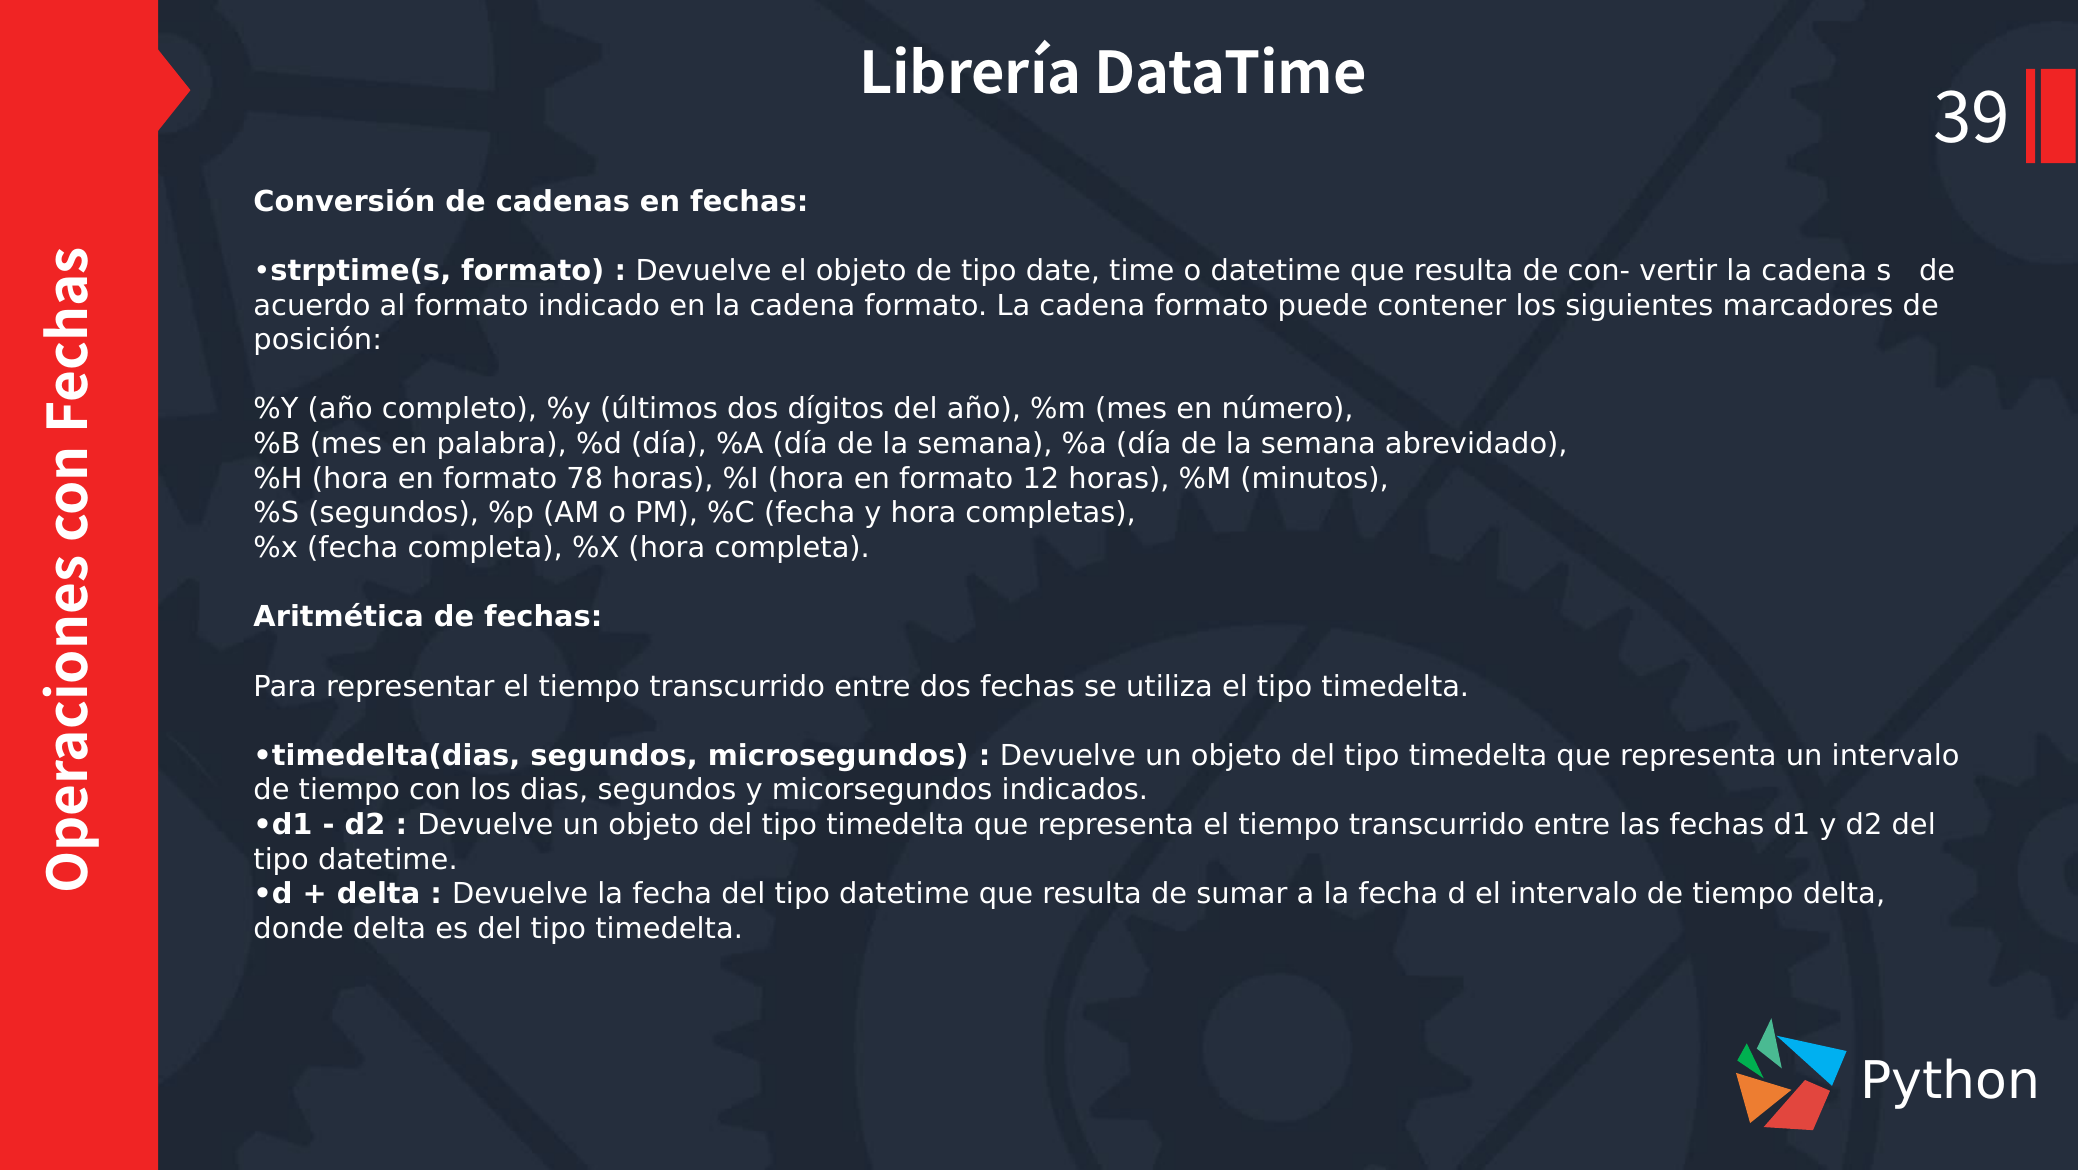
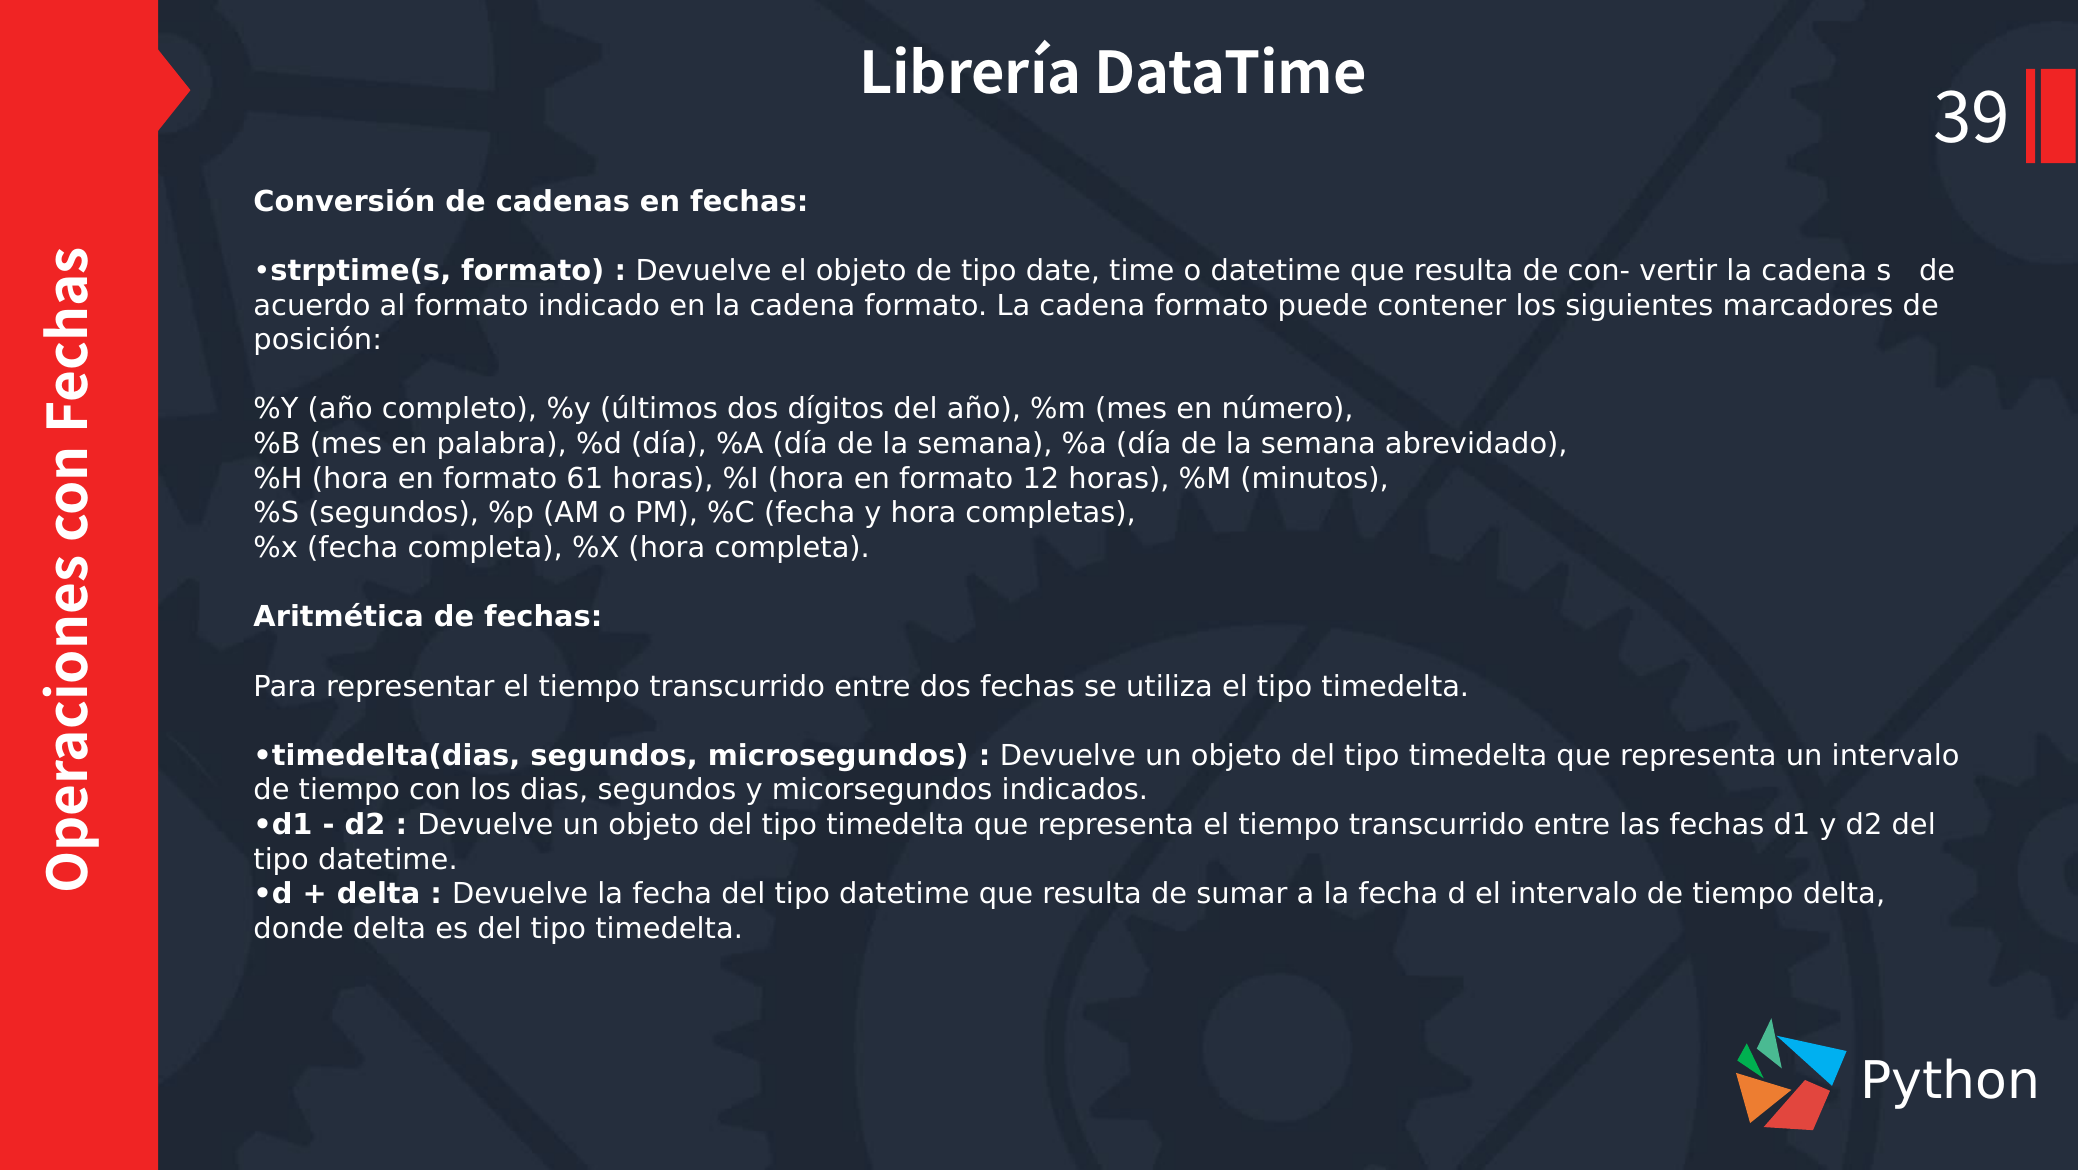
78: 78 -> 61
